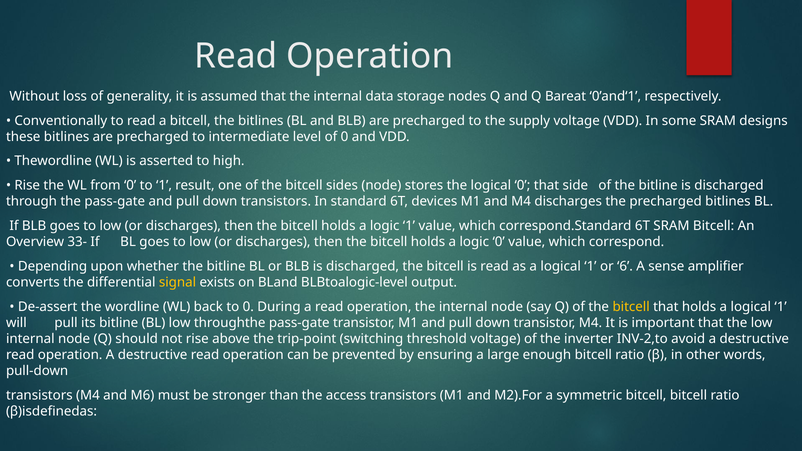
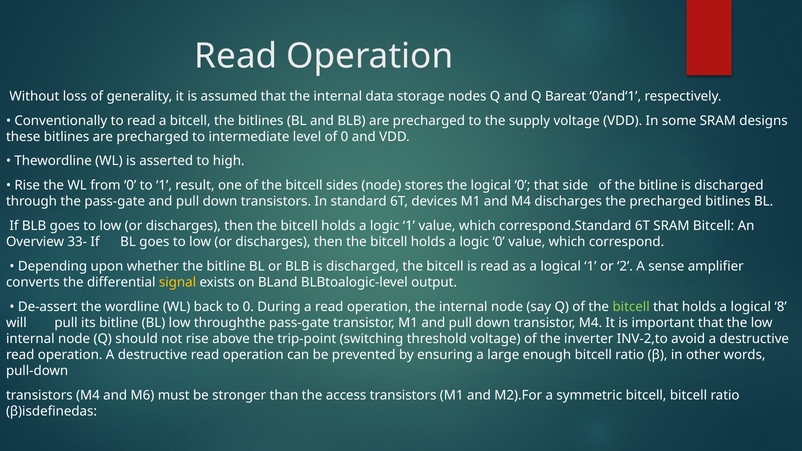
6: 6 -> 2
bitcell at (631, 307) colour: yellow -> light green
holds a logical 1: 1 -> 8
